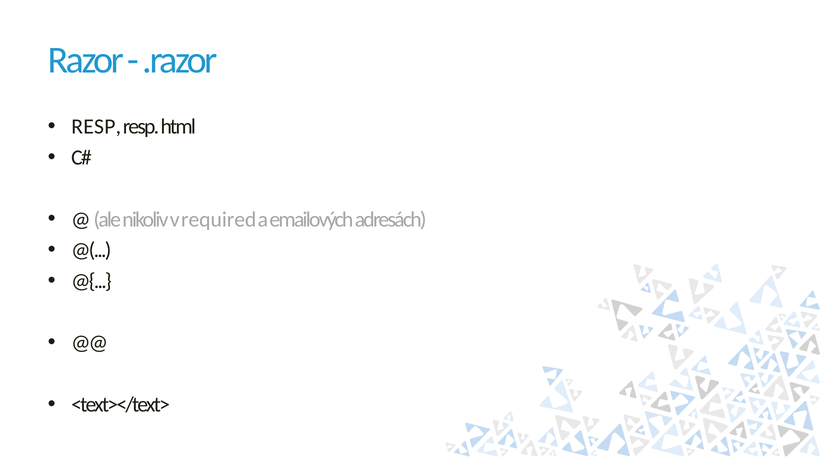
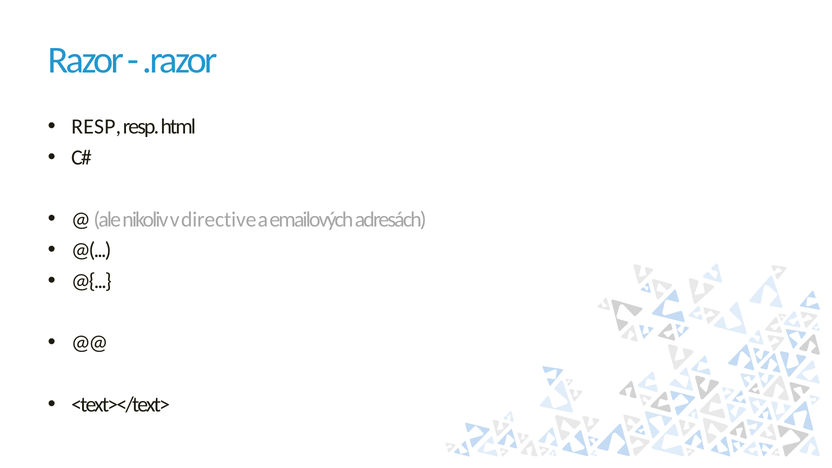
required: required -> directive
